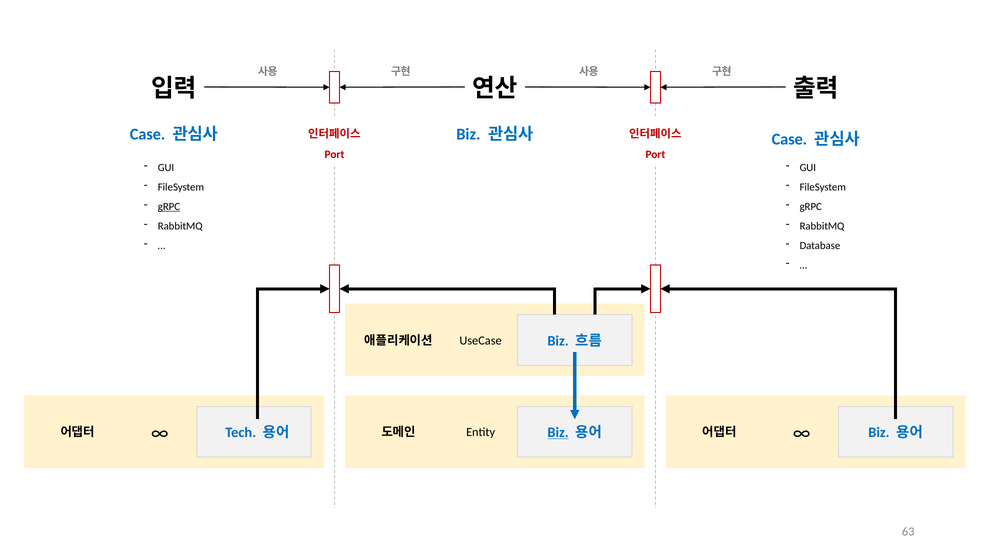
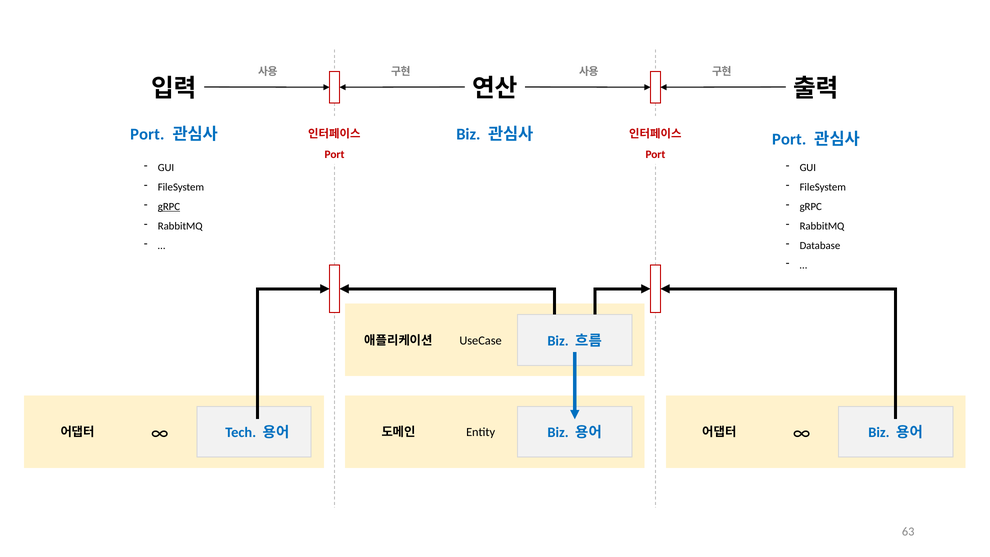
Case at (148, 134): Case -> Port
Case at (789, 139): Case -> Port
Biz at (558, 432) underline: present -> none
